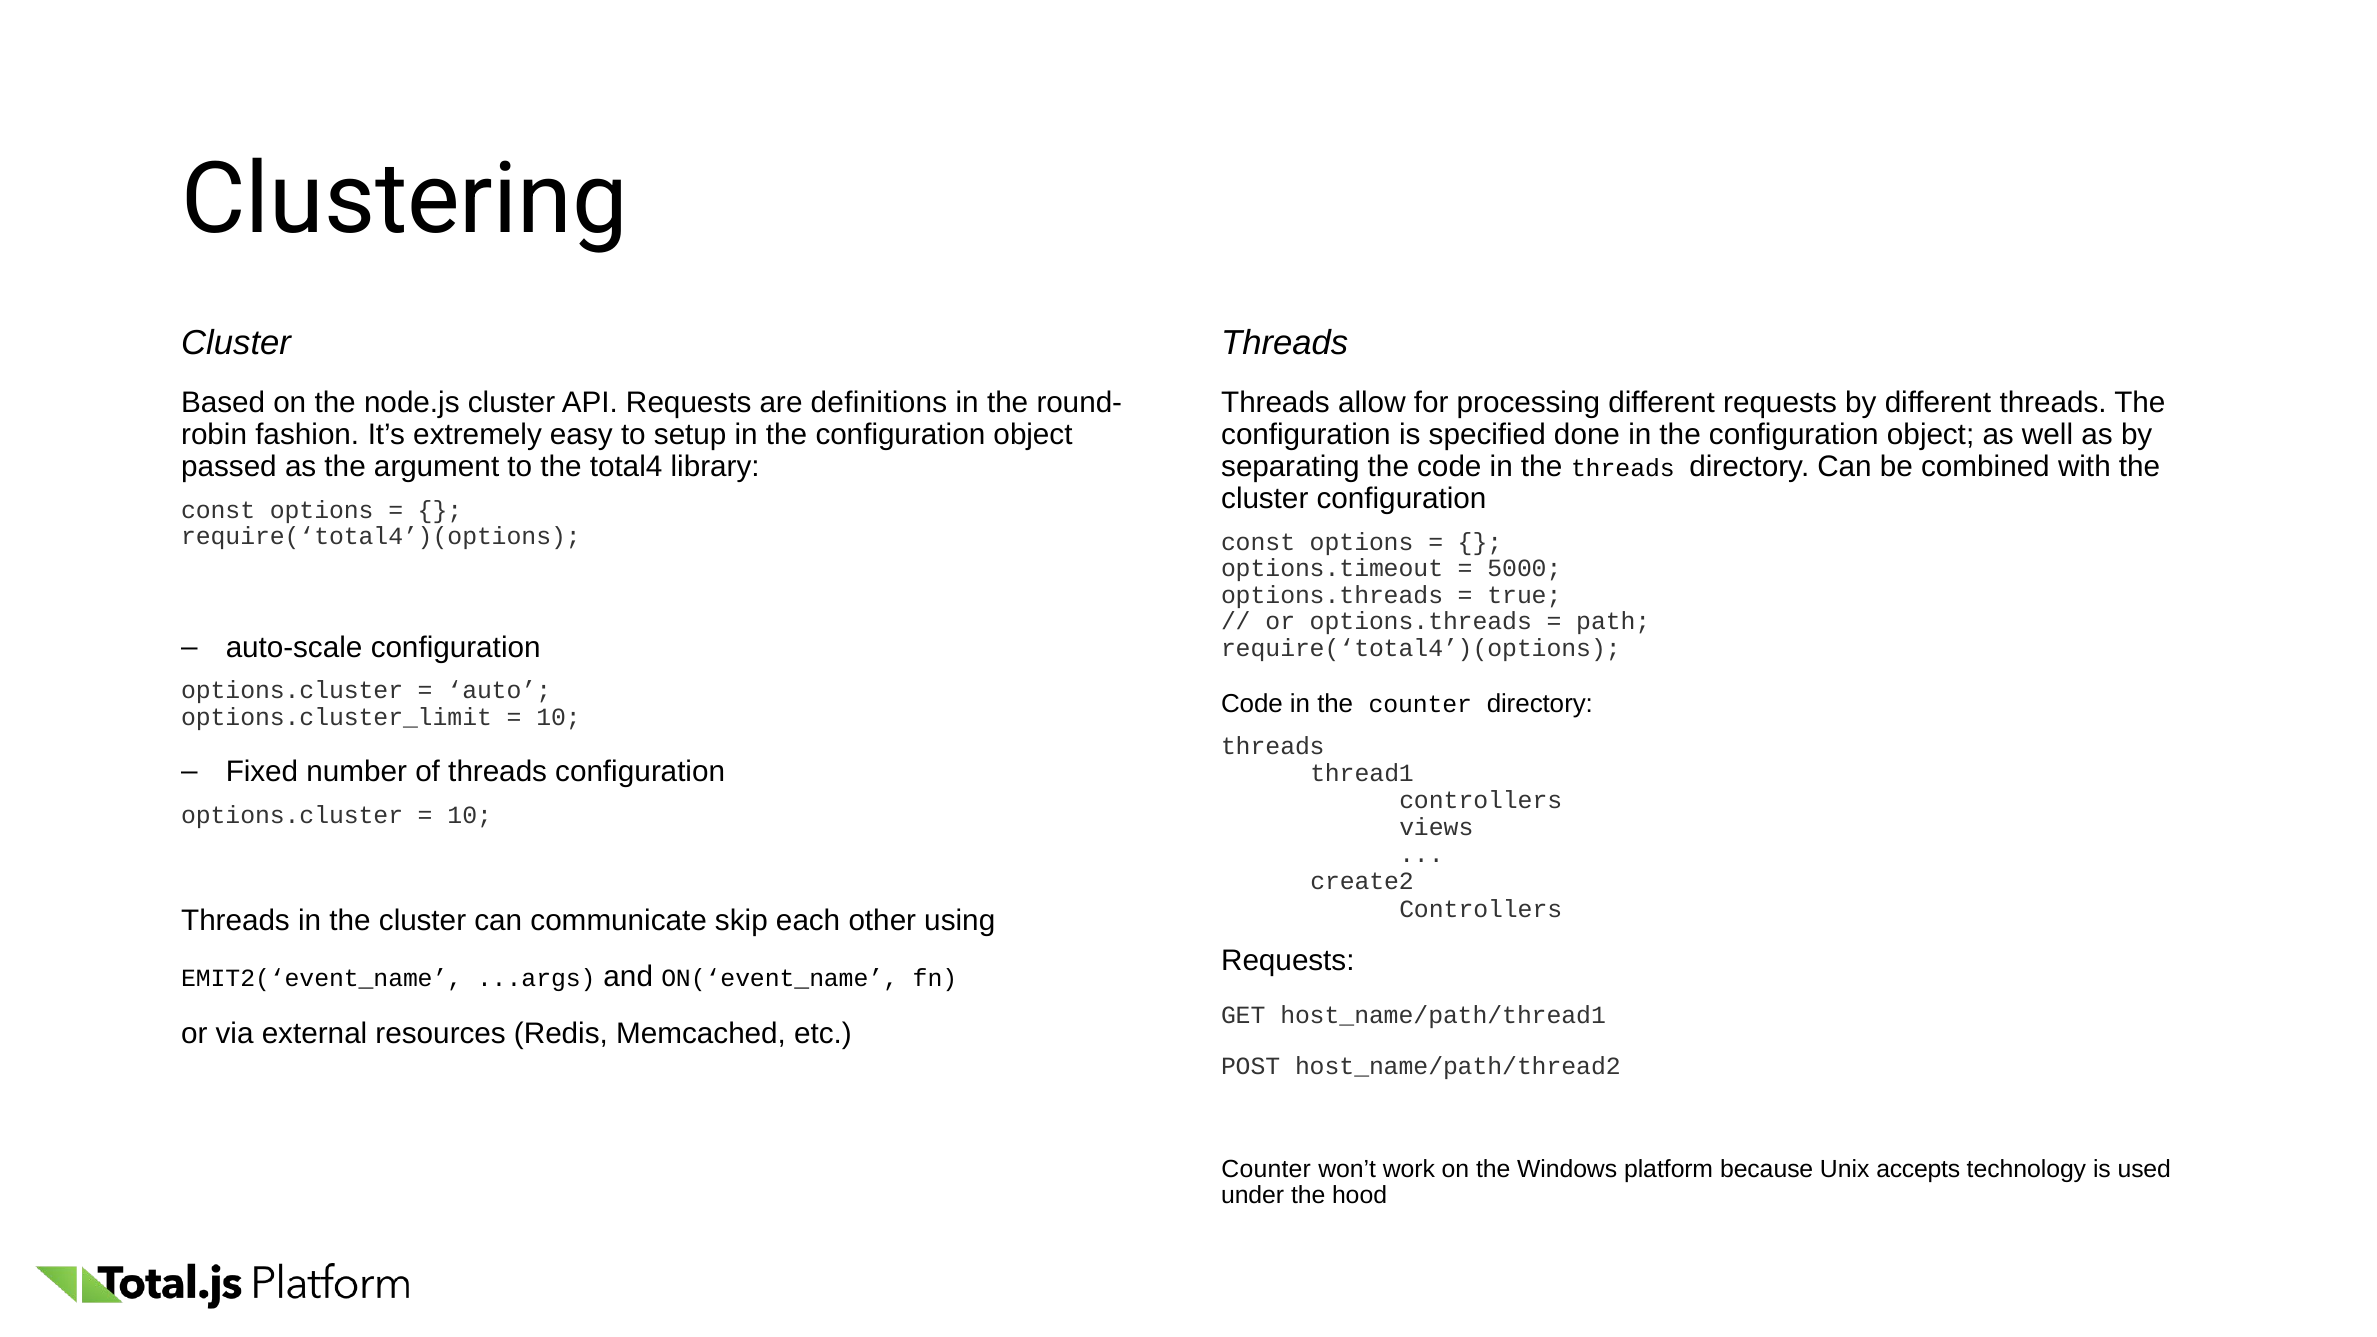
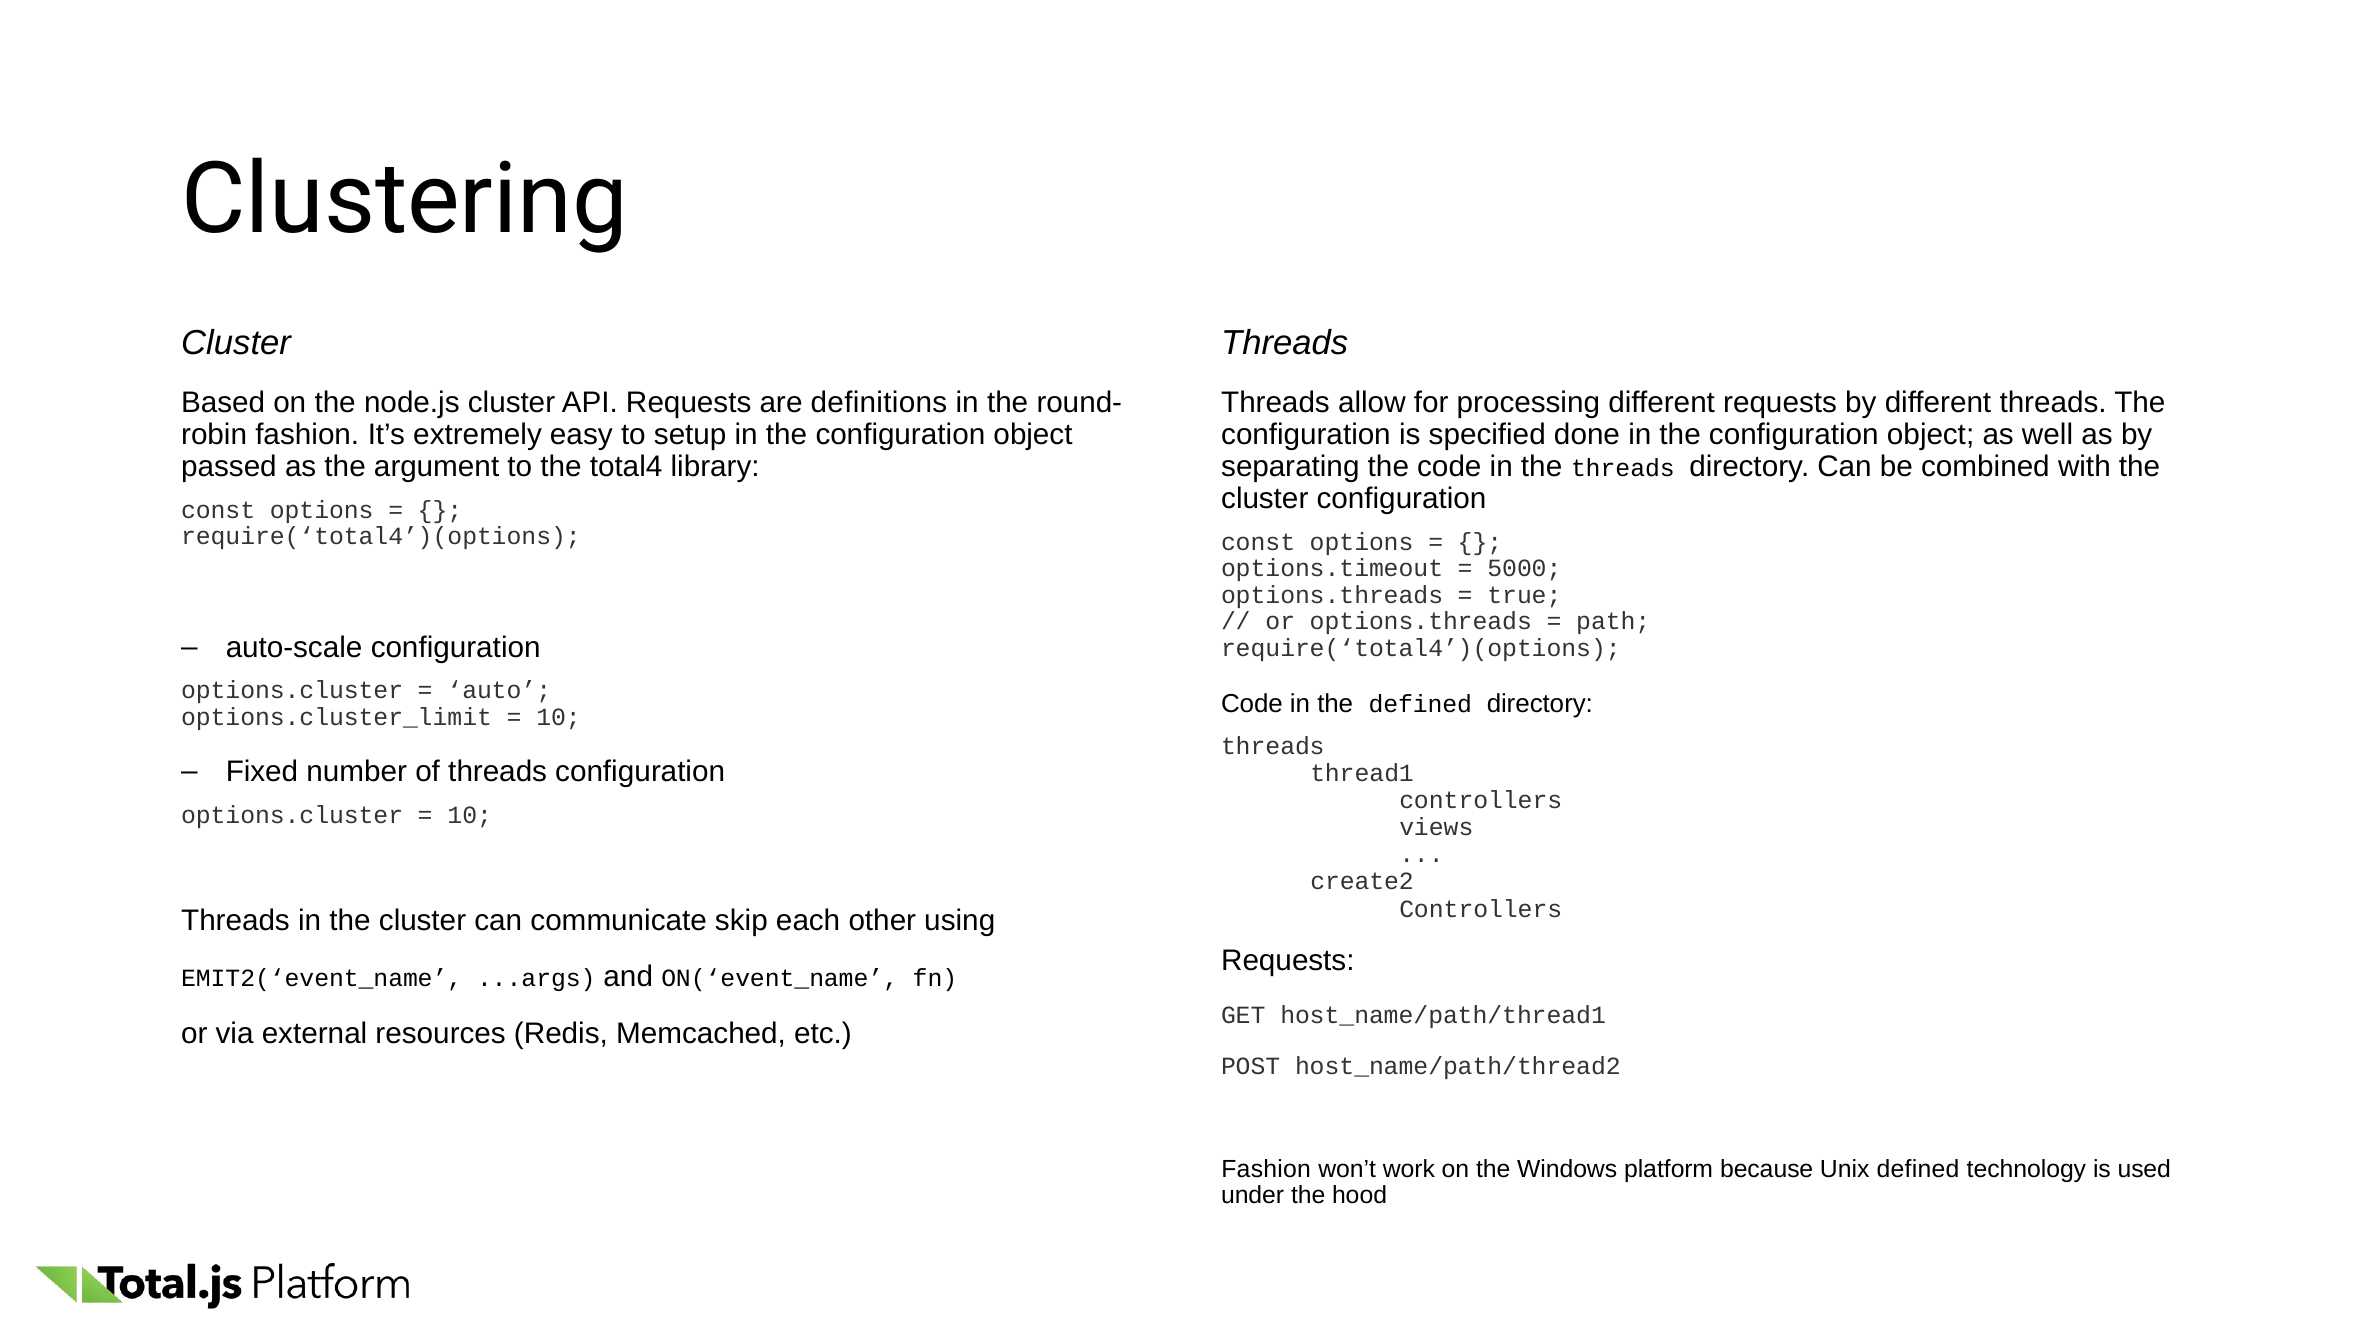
the counter: counter -> defined
Counter at (1266, 1169): Counter -> Fashion
Unix accepts: accepts -> defined
